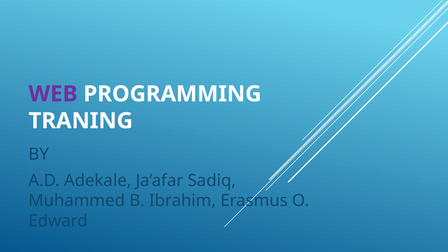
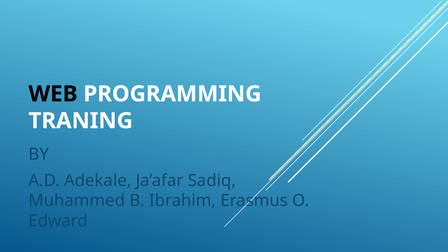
WEB colour: purple -> black
